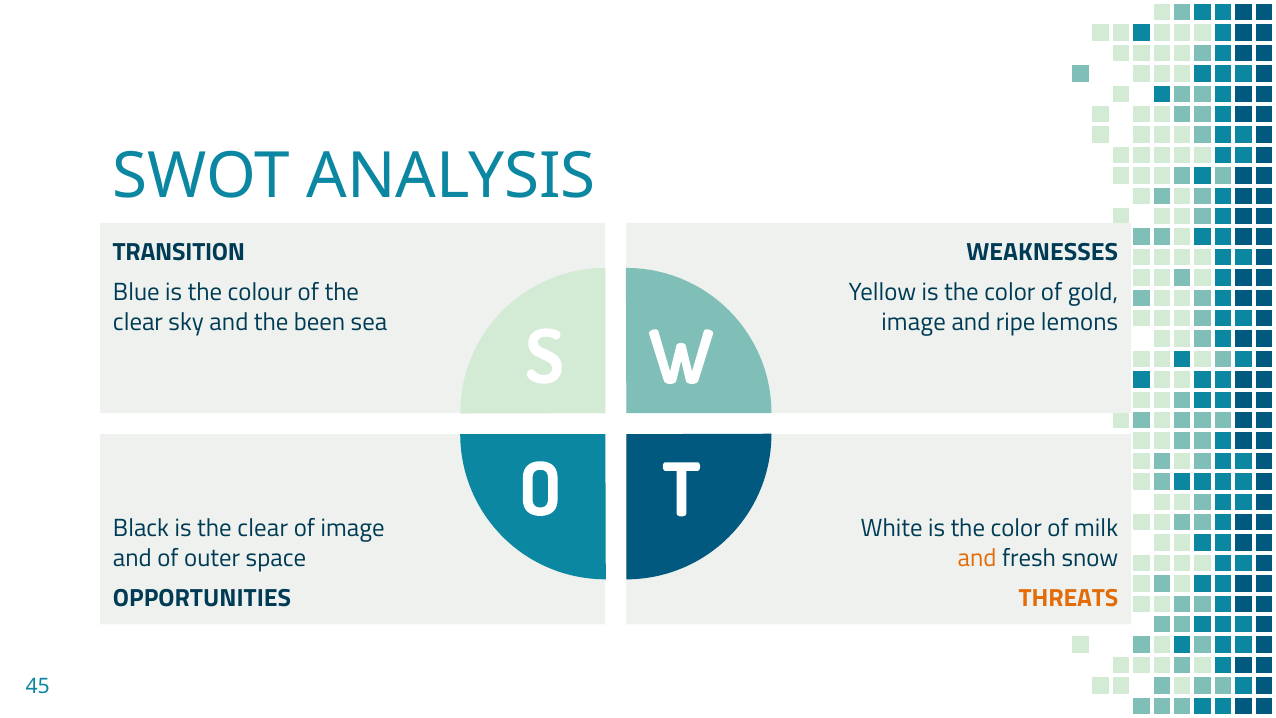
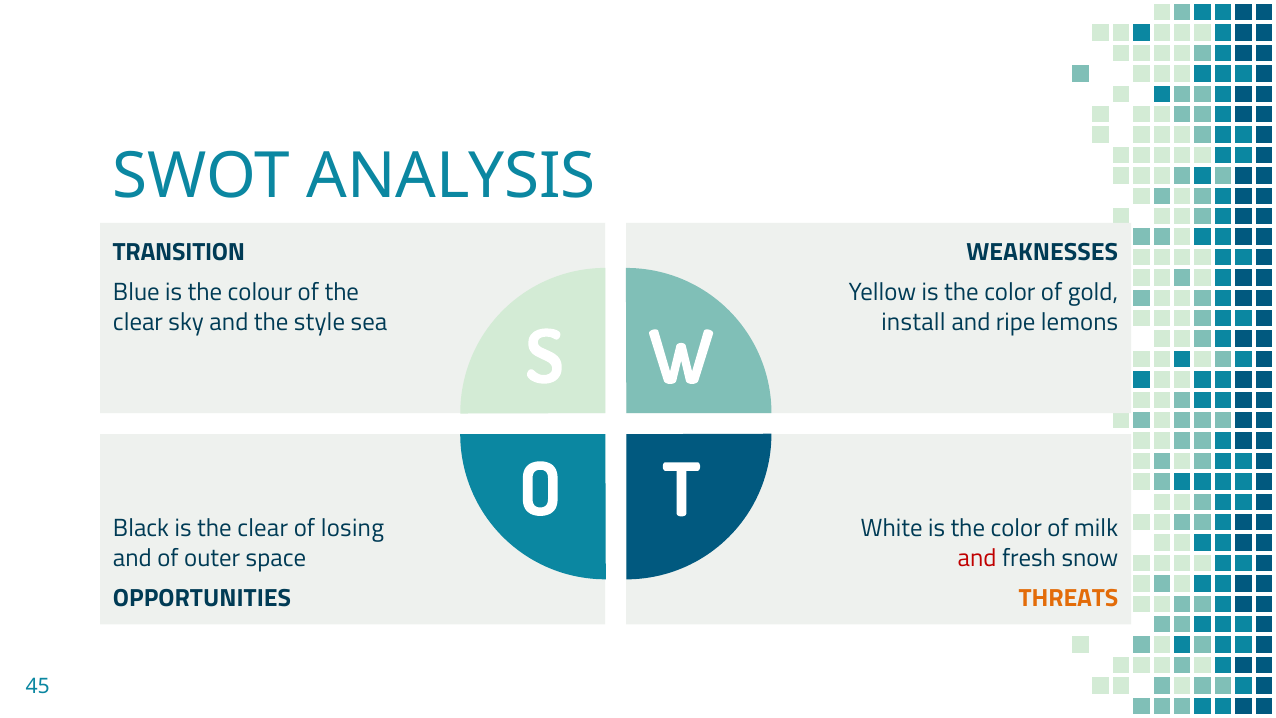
been: been -> style
image at (914, 322): image -> install
of image: image -> losing
and at (977, 558) colour: orange -> red
